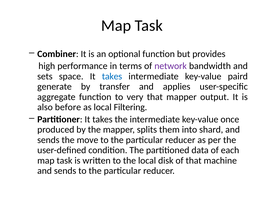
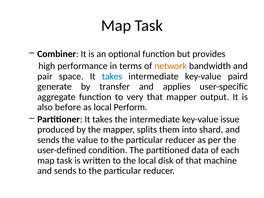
network colour: purple -> orange
sets: sets -> pair
Filtering: Filtering -> Perform
once: once -> issue
move: move -> value
